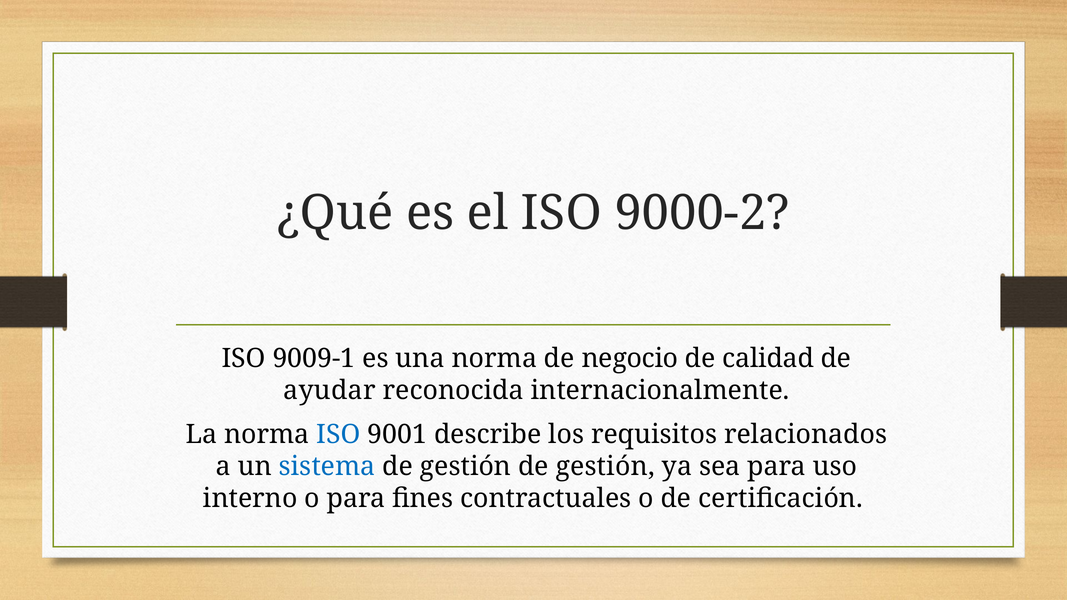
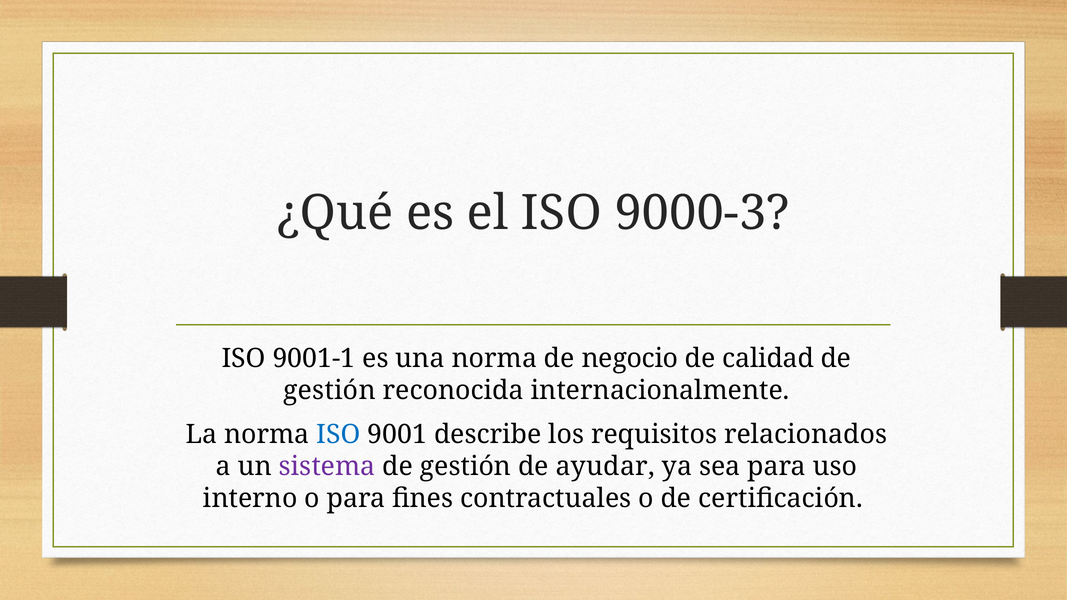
9000-2: 9000-2 -> 9000-3
9009-1: 9009-1 -> 9001-1
ayudar at (329, 390): ayudar -> gestión
sistema colour: blue -> purple
gestión de gestión: gestión -> ayudar
